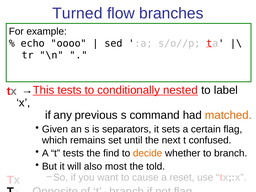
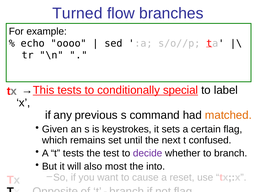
nested: nested -> special
separators: separators -> keystrokes
find: find -> test
decide colour: orange -> purple
told: told -> into
